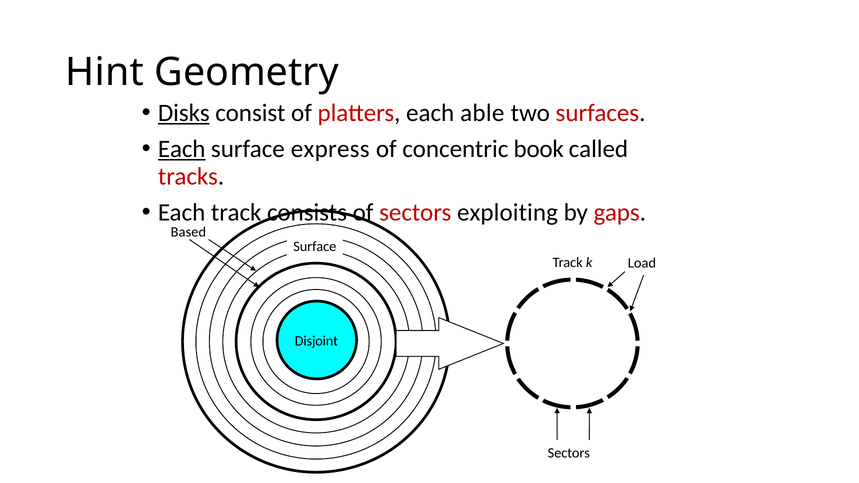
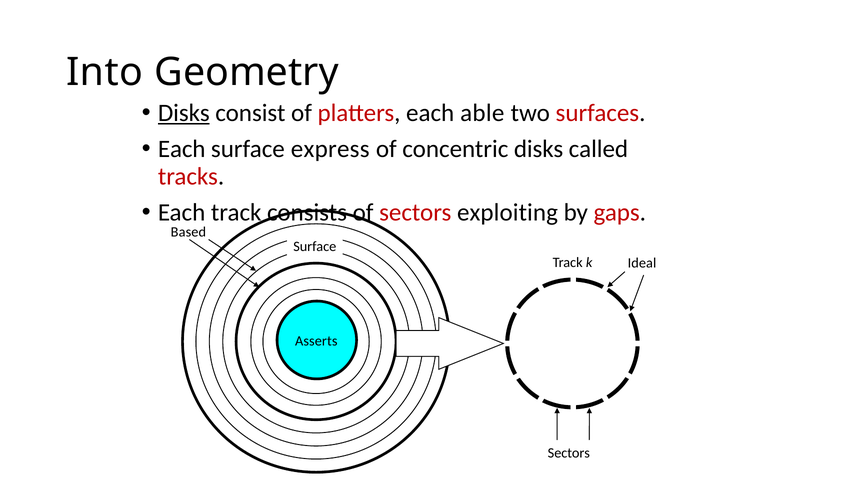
Hint: Hint -> Into
Each at (182, 149) underline: present -> none
concentric book: book -> disks
Load: Load -> Ideal
Disjoint: Disjoint -> Asserts
